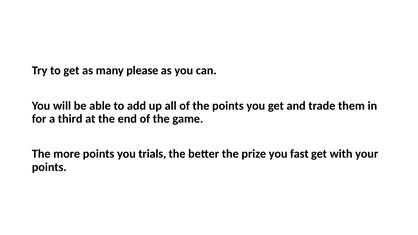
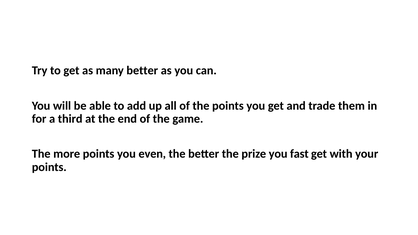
many please: please -> better
trials: trials -> even
